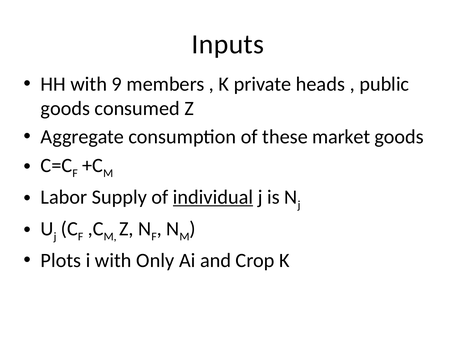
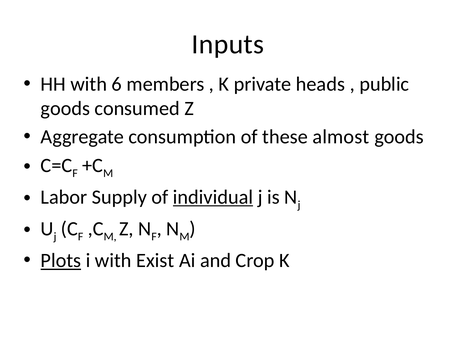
9: 9 -> 6
market: market -> almost
Plots underline: none -> present
Only: Only -> Exist
